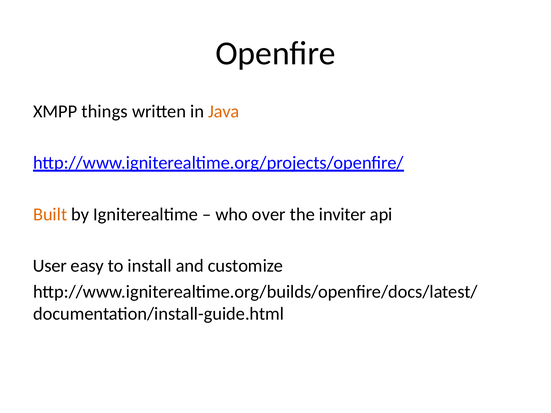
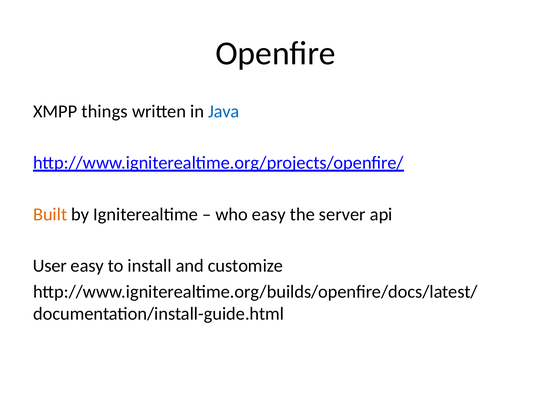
Java colour: orange -> blue
who over: over -> easy
inviter: inviter -> server
